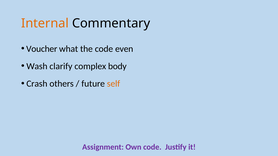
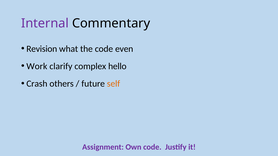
Internal colour: orange -> purple
Voucher: Voucher -> Revision
Wash: Wash -> Work
body: body -> hello
